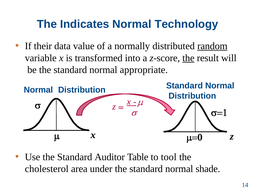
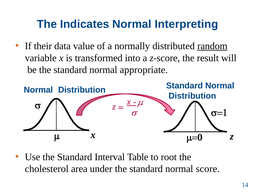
Technology: Technology -> Interpreting
the at (188, 58) underline: present -> none
Auditor: Auditor -> Interval
tool: tool -> root
shade: shade -> score
